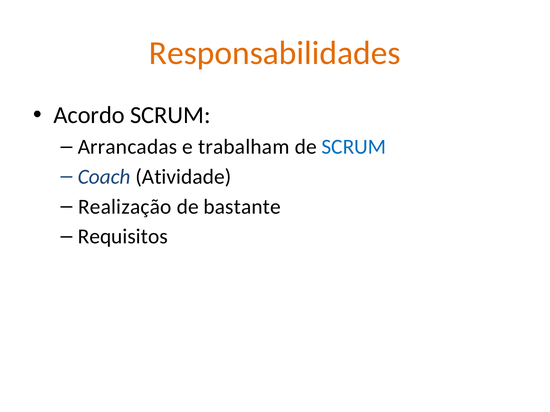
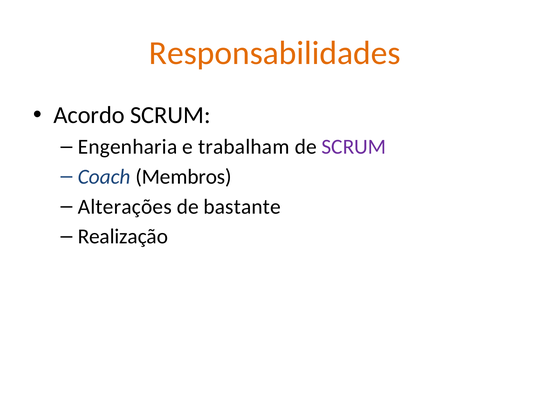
Arrancadas: Arrancadas -> Engenharia
SCRUM at (354, 147) colour: blue -> purple
Atividade: Atividade -> Membros
Realização: Realização -> Alterações
Requisitos: Requisitos -> Realização
